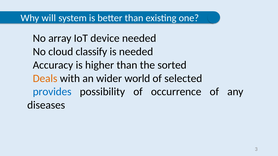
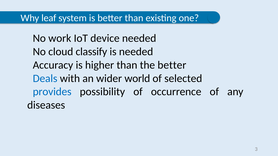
will: will -> leaf
array: array -> work
the sorted: sorted -> better
Deals colour: orange -> blue
